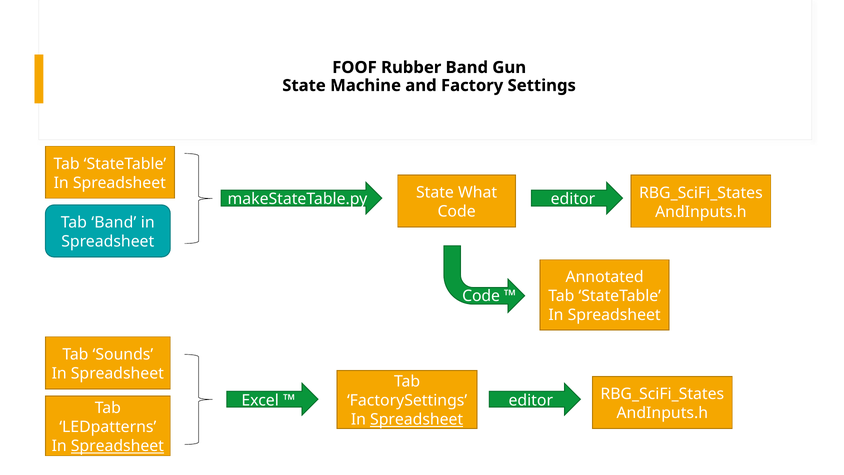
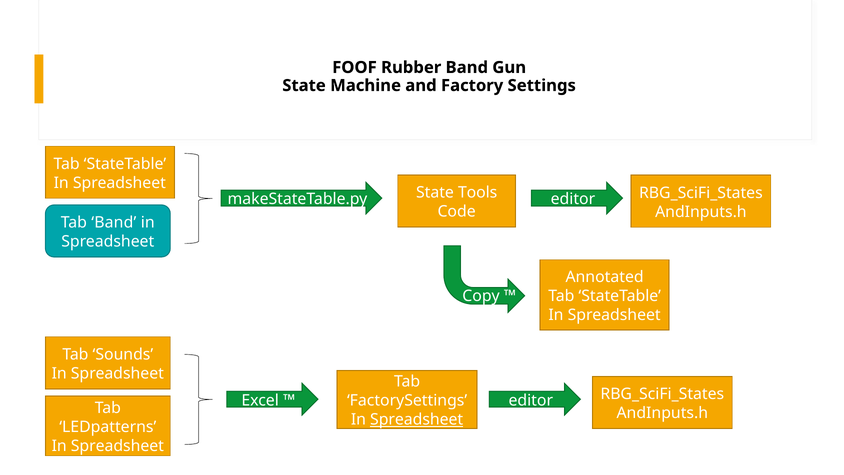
What: What -> Tools
Code at (481, 296): Code -> Copy
Spreadsheet at (117, 446) underline: present -> none
